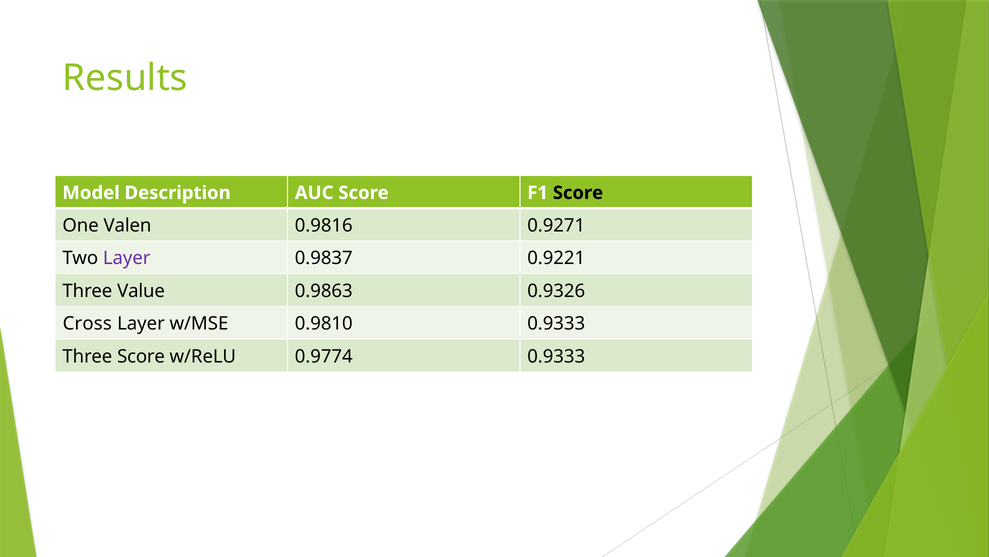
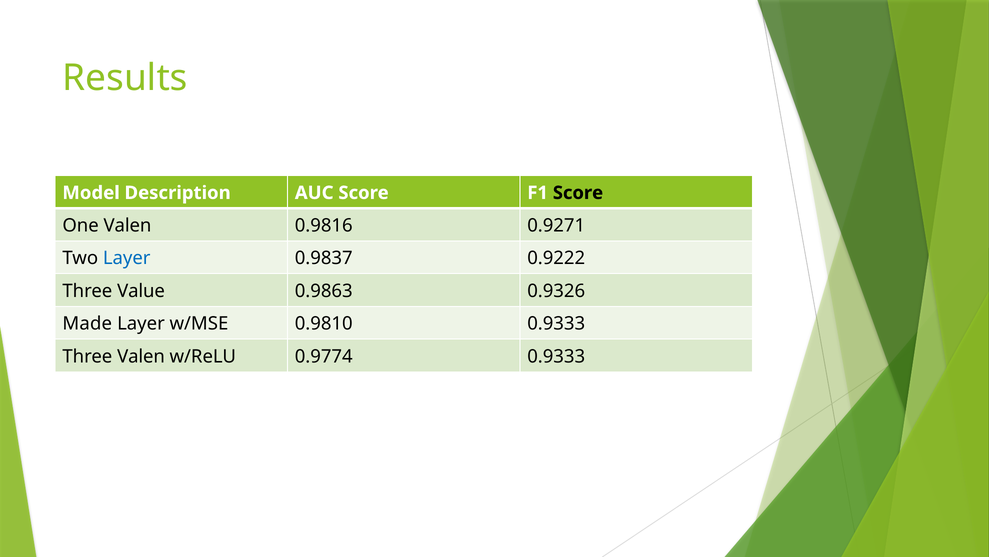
Layer at (127, 258) colour: purple -> blue
0.9221: 0.9221 -> 0.9222
Cross: Cross -> Made
Three Score: Score -> Valen
